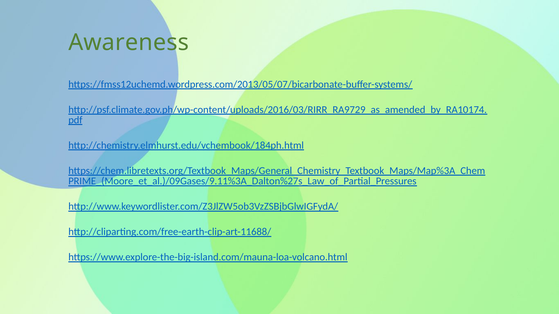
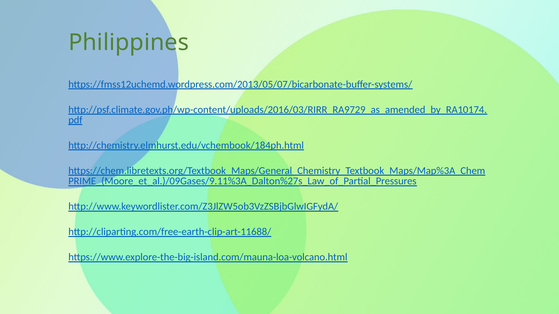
Awareness: Awareness -> Philippines
